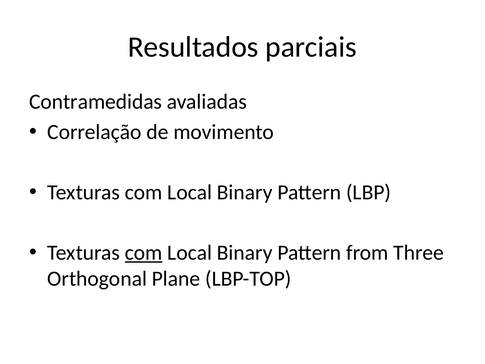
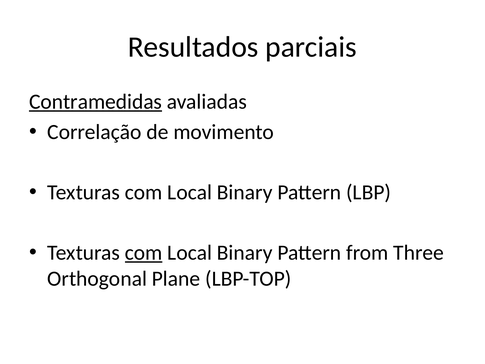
Contramedidas underline: none -> present
